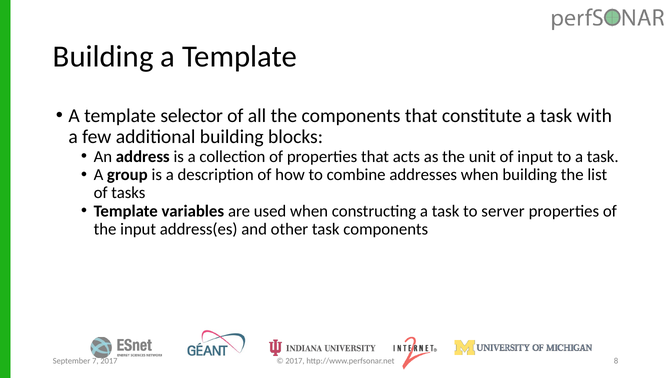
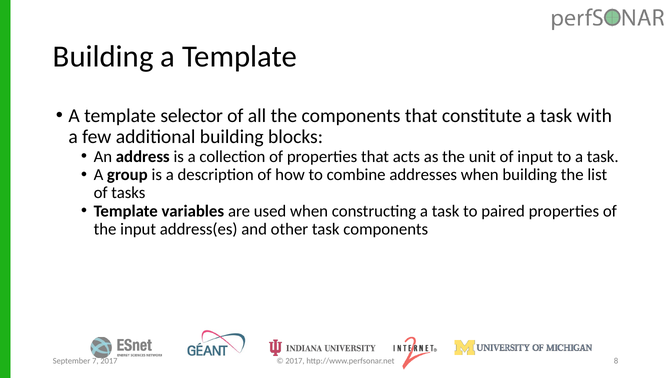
server: server -> paired
